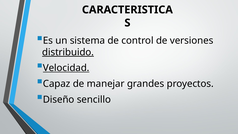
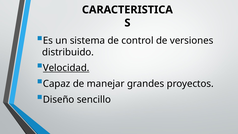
distribuido underline: present -> none
